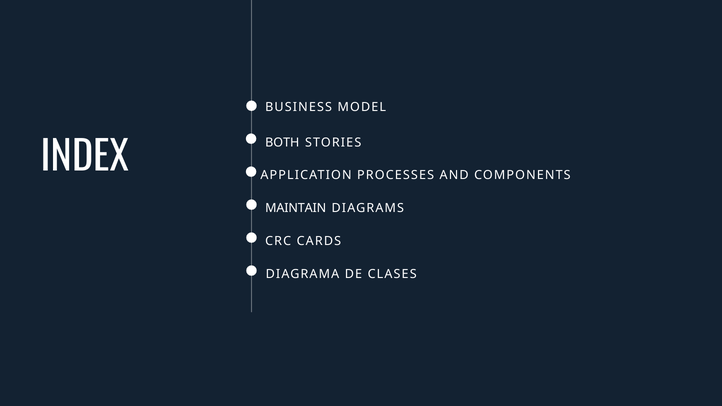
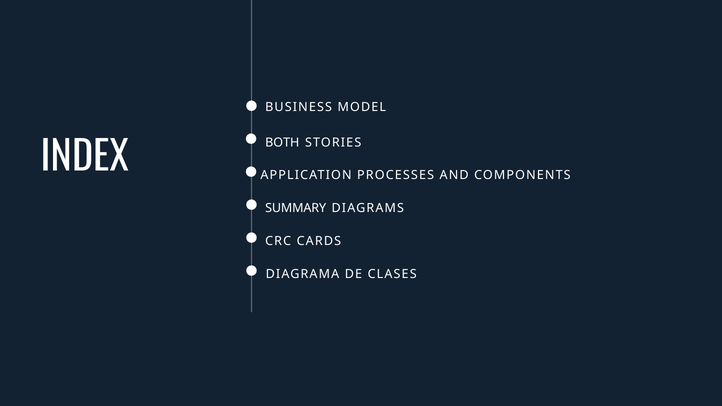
MAINTAIN: MAINTAIN -> SUMMARY
